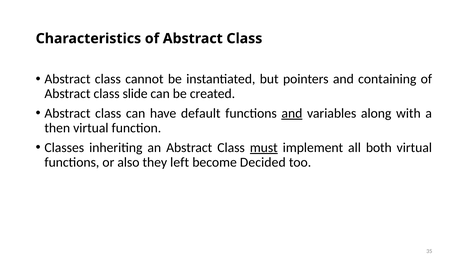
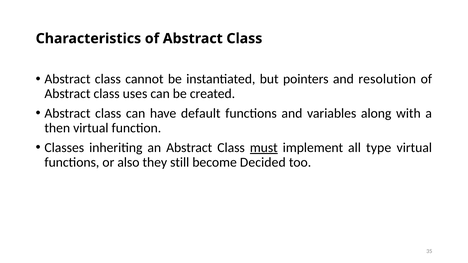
containing: containing -> resolution
slide: slide -> uses
and at (292, 113) underline: present -> none
both: both -> type
left: left -> still
